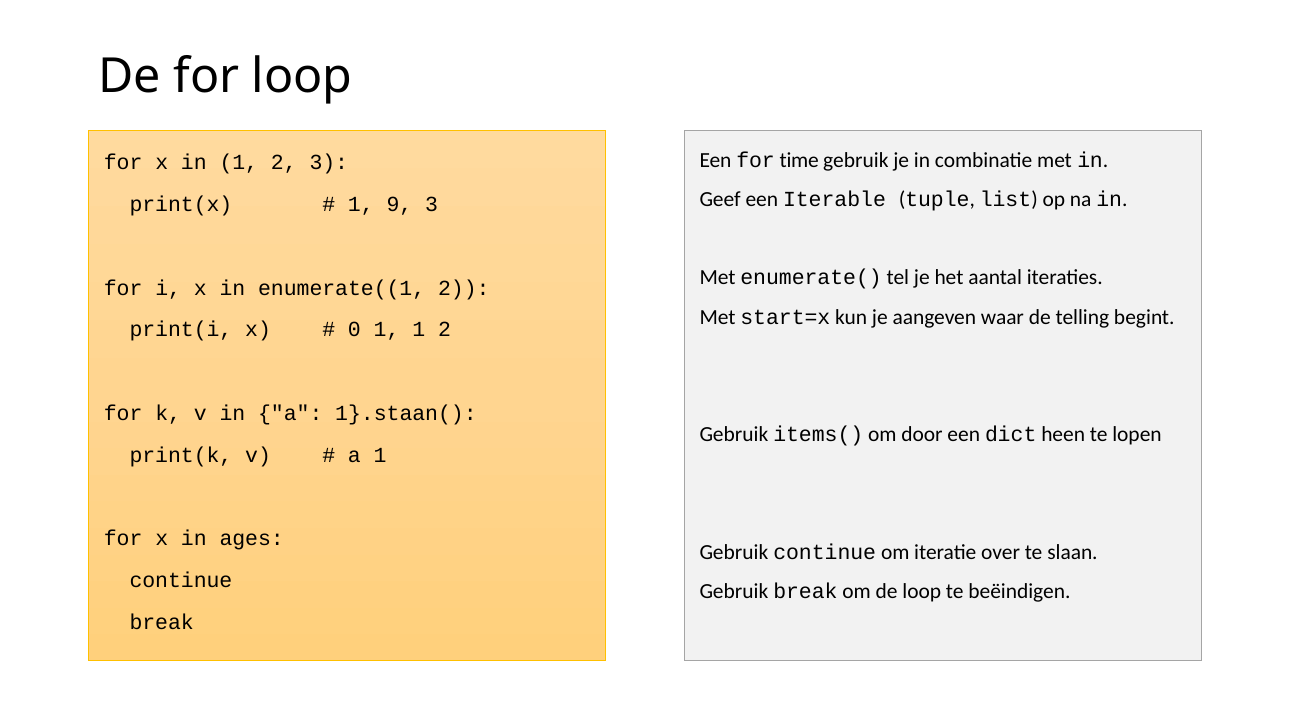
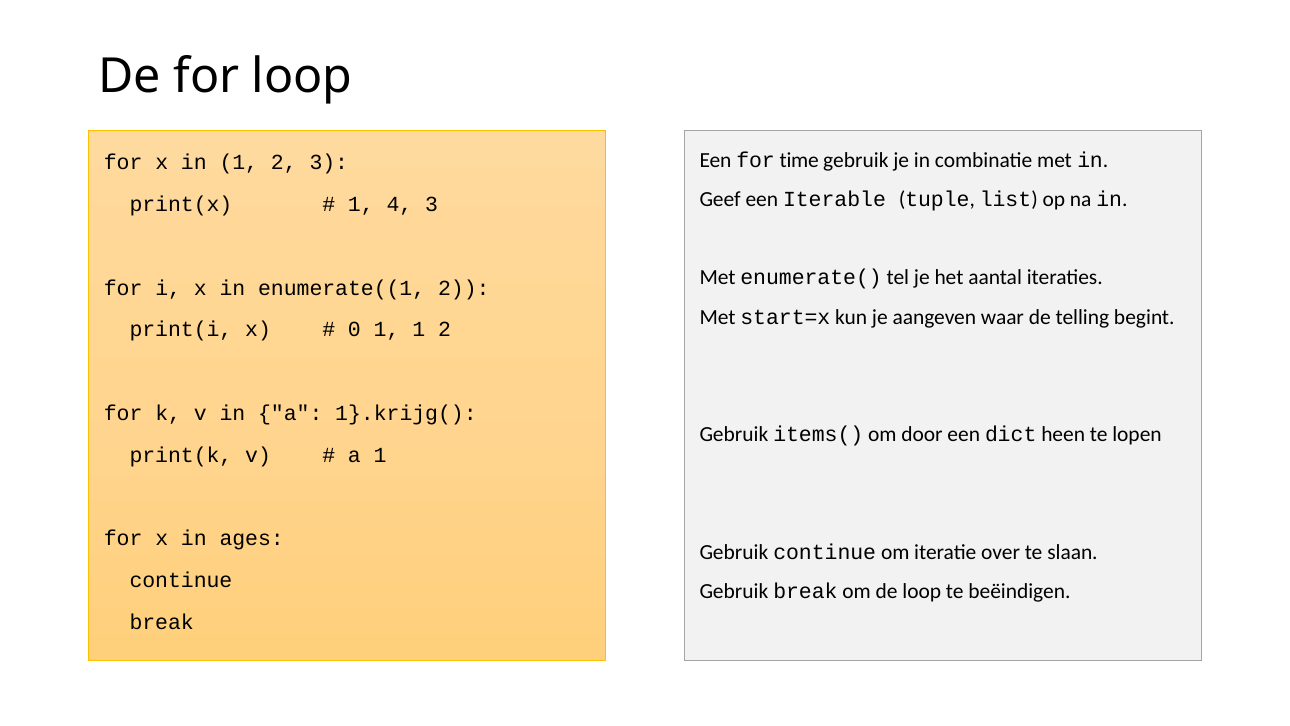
9: 9 -> 4
1}.staan(: 1}.staan( -> 1}.krijg(
